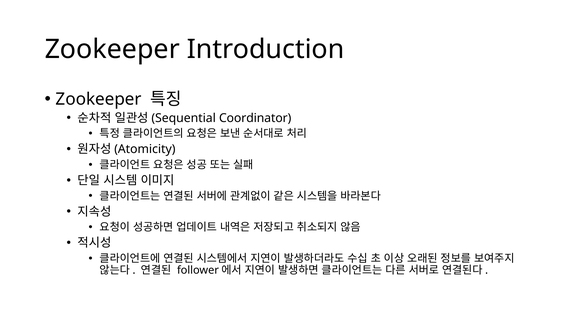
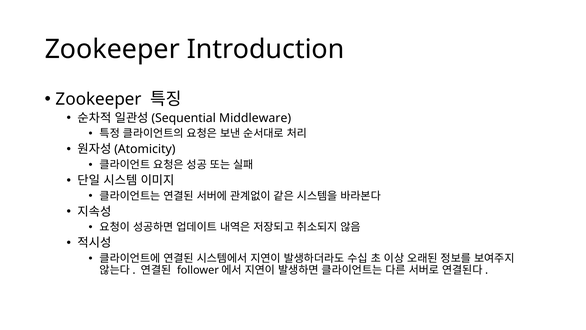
Coordinator: Coordinator -> Middleware
